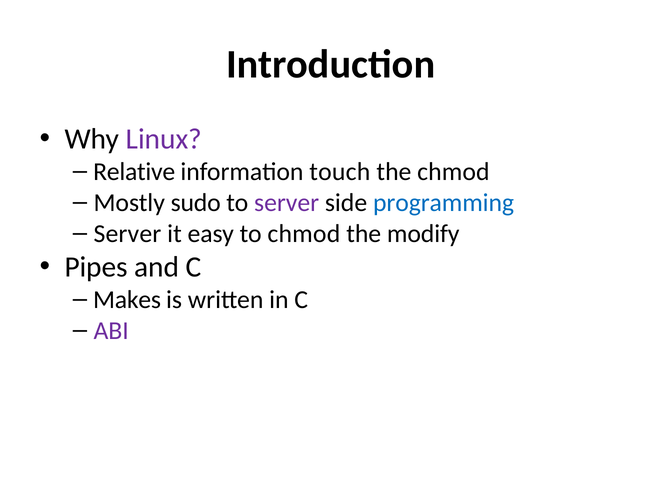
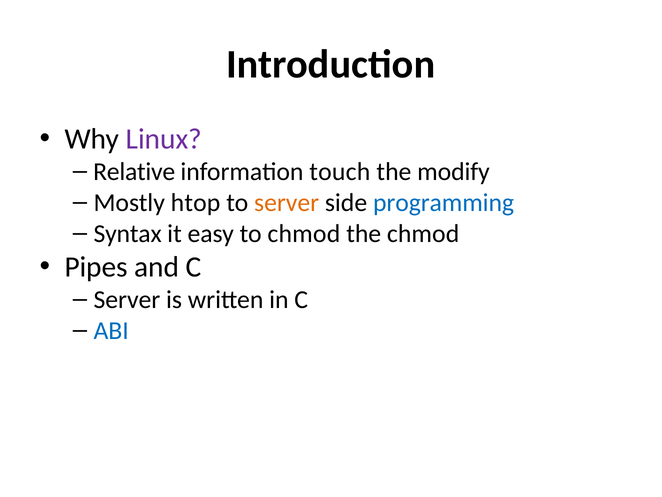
the chmod: chmod -> modify
sudo: sudo -> htop
server at (287, 203) colour: purple -> orange
Server at (127, 233): Server -> Syntax
the modify: modify -> chmod
Makes at (127, 300): Makes -> Server
ABI colour: purple -> blue
